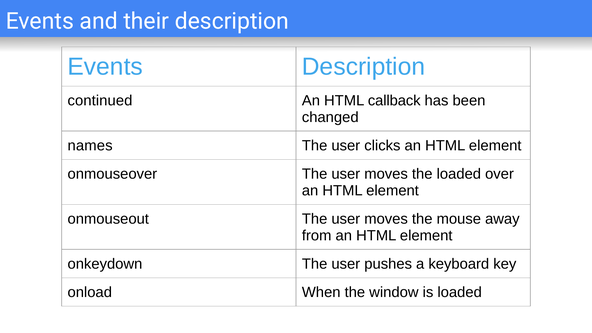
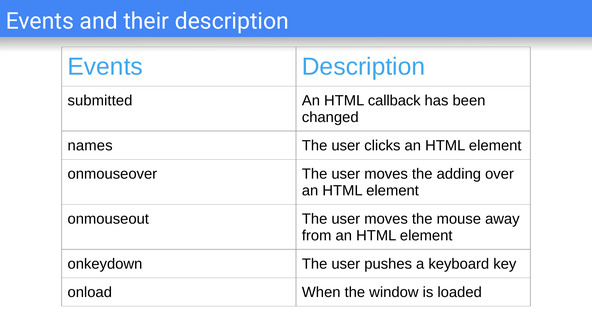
continued: continued -> submitted
the loaded: loaded -> adding
